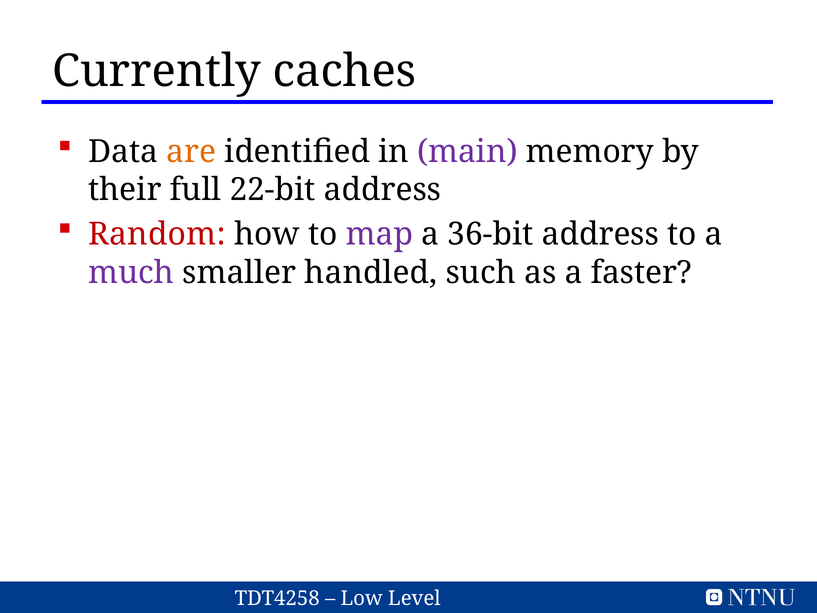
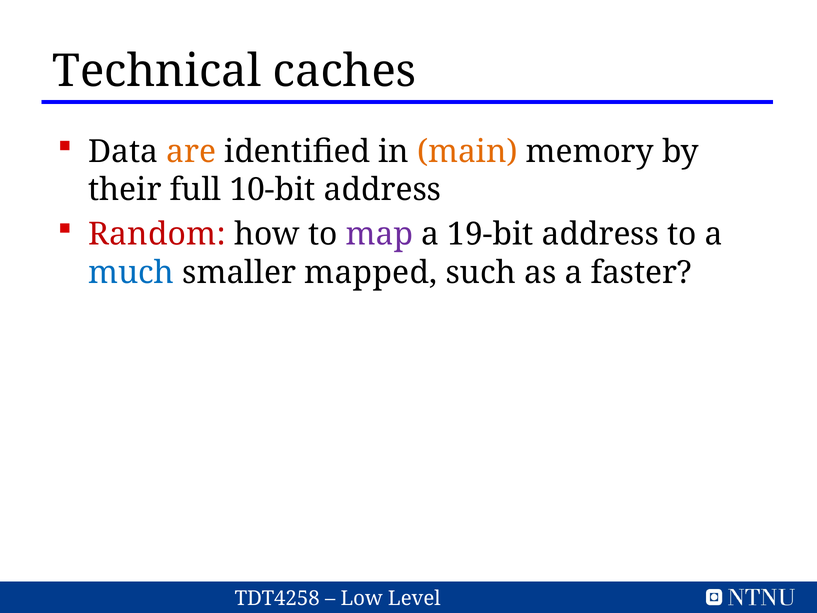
Currently: Currently -> Technical
main colour: purple -> orange
22-bit: 22-bit -> 10-bit
36-bit: 36-bit -> 19-bit
much colour: purple -> blue
handled: handled -> mapped
